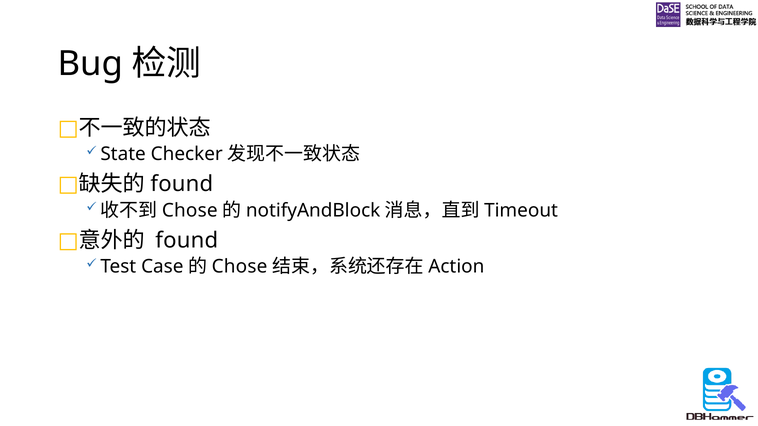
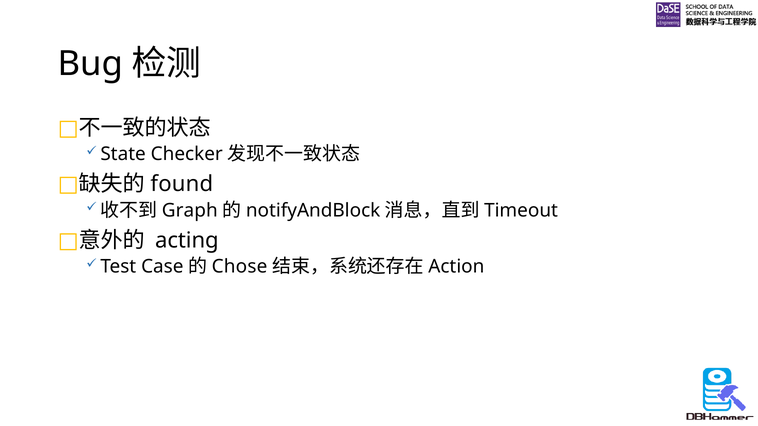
Chose at (190, 210): Chose -> Graph
found at (187, 241): found -> acting
